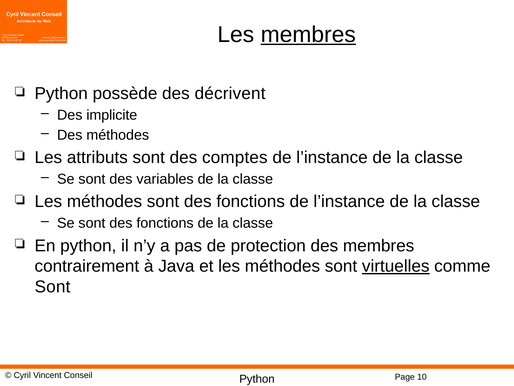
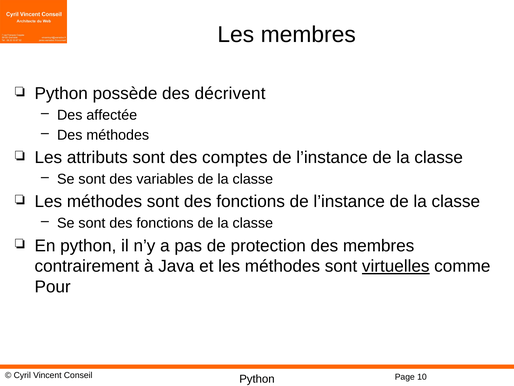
membres at (308, 34) underline: present -> none
implicite: implicite -> affectée
Sont at (53, 286): Sont -> Pour
